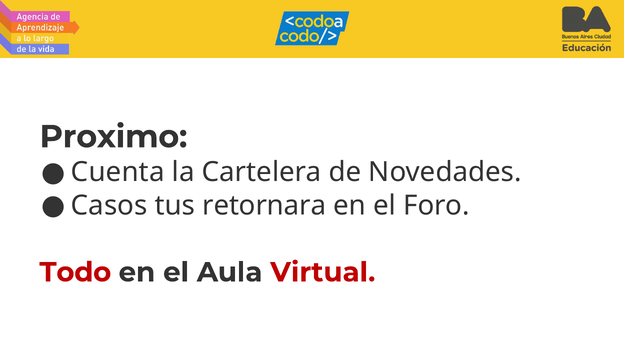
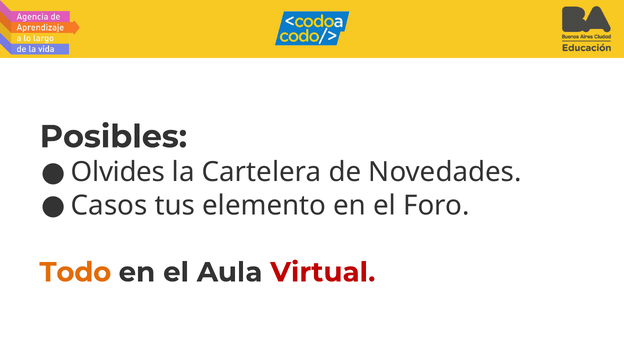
Proximo: Proximo -> Posibles
Cuenta: Cuenta -> Olvides
retornara: retornara -> elemento
Todo colour: red -> orange
